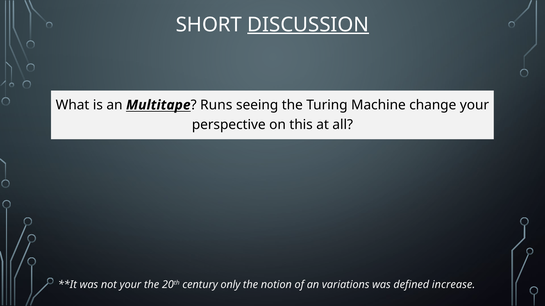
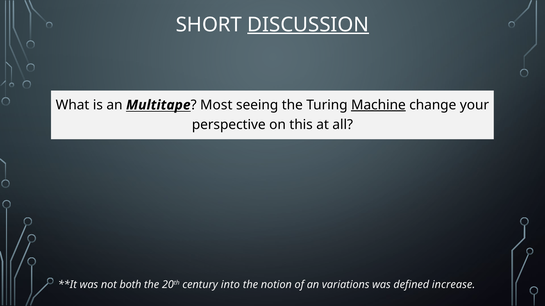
Runs: Runs -> Most
Machine underline: none -> present
not your: your -> both
only: only -> into
